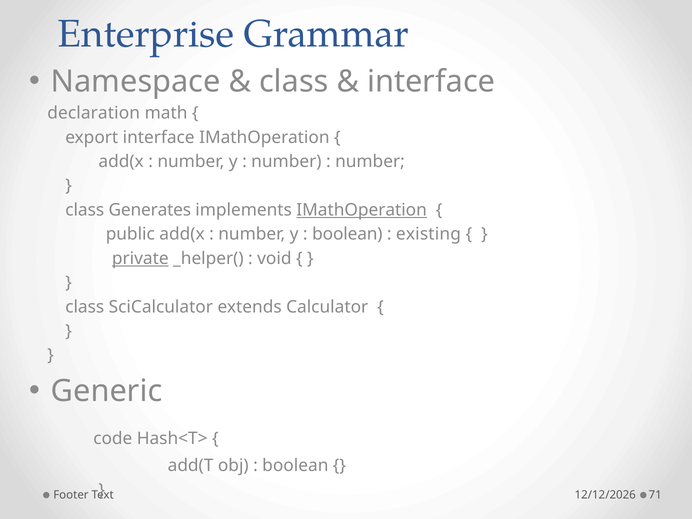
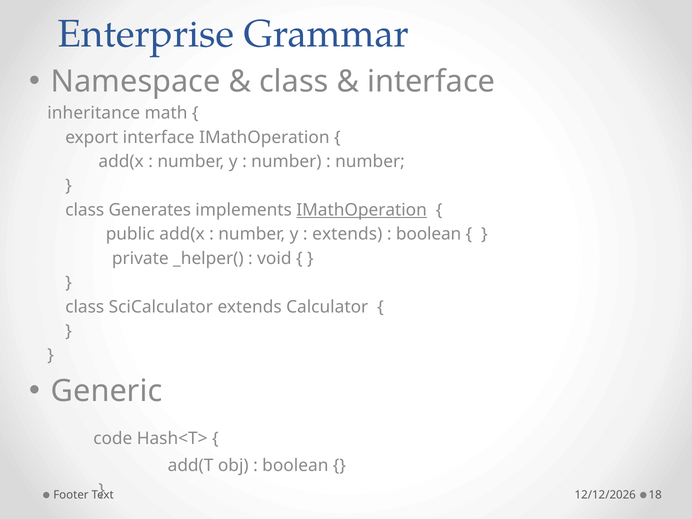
declaration: declaration -> inheritance
boolean at (347, 234): boolean -> extends
existing at (428, 234): existing -> boolean
private underline: present -> none
71: 71 -> 18
